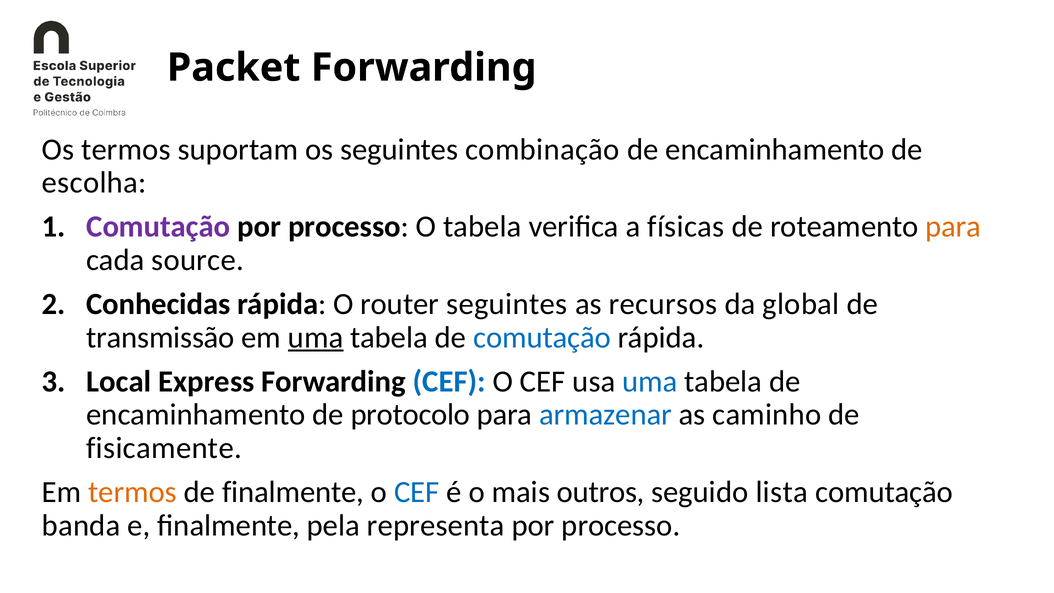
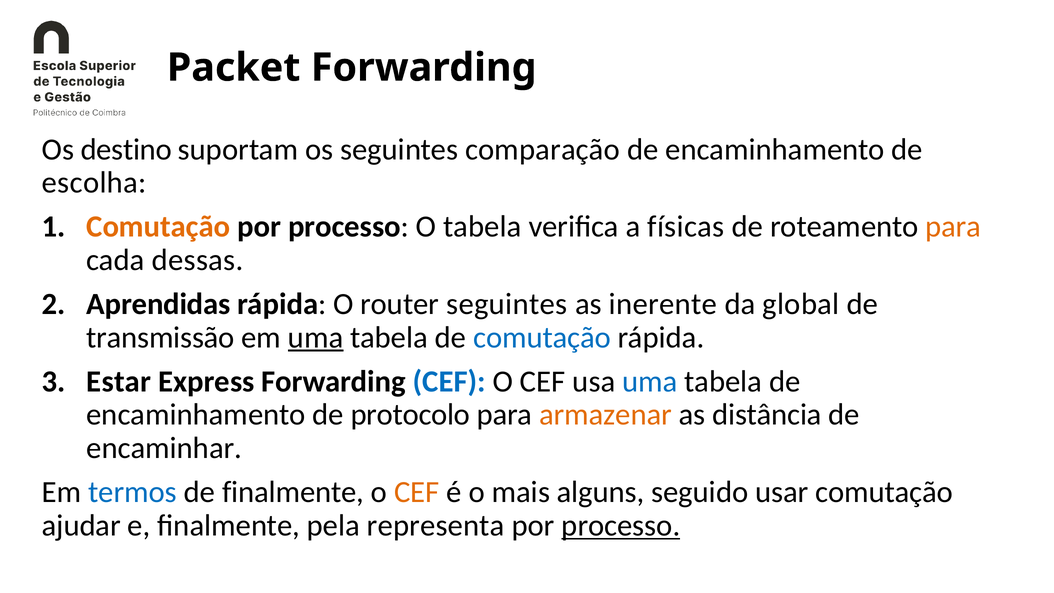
Os termos: termos -> destino
combinação: combinação -> comparação
Comutação at (158, 227) colour: purple -> orange
source: source -> dessas
Conhecidas: Conhecidas -> Aprendidas
recursos: recursos -> inerente
Local: Local -> Estar
armazenar colour: blue -> orange
caminho: caminho -> distância
fisicamente: fisicamente -> encaminhar
termos at (133, 492) colour: orange -> blue
CEF at (417, 492) colour: blue -> orange
outros: outros -> alguns
lista: lista -> usar
banda: banda -> ajudar
processo at (621, 525) underline: none -> present
